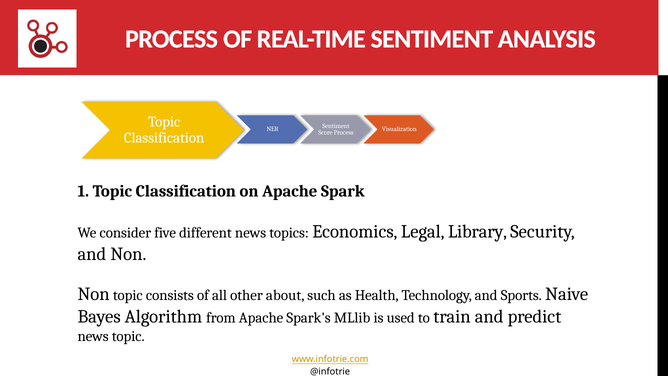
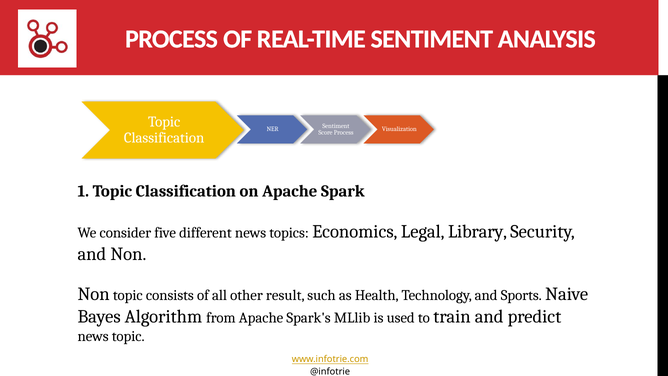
about: about -> result
